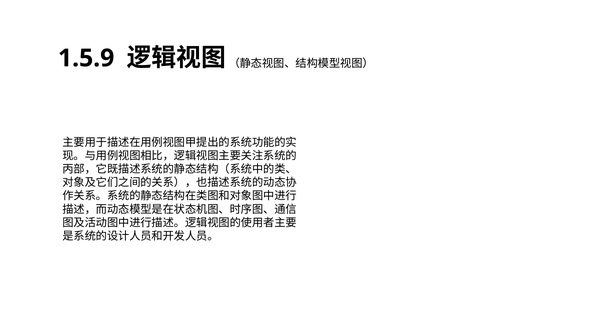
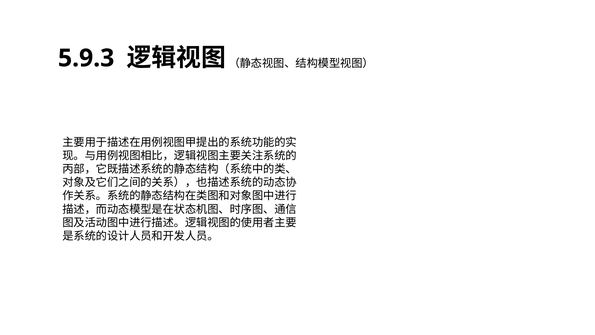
1.5.9: 1.5.9 -> 5.9.3
